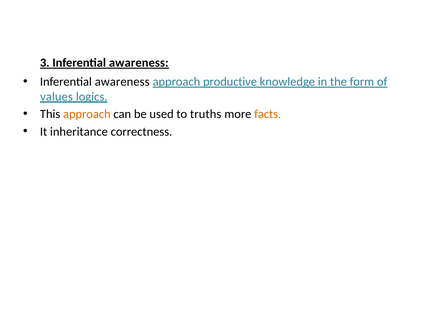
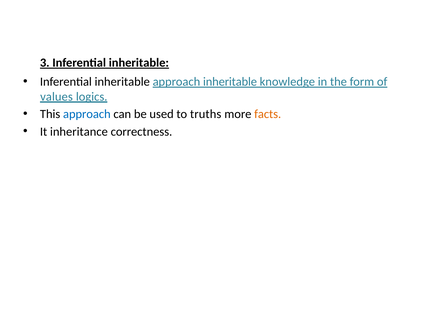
3 Inferential awareness: awareness -> inheritable
awareness at (122, 82): awareness -> inheritable
approach productive: productive -> inheritable
approach at (87, 114) colour: orange -> blue
